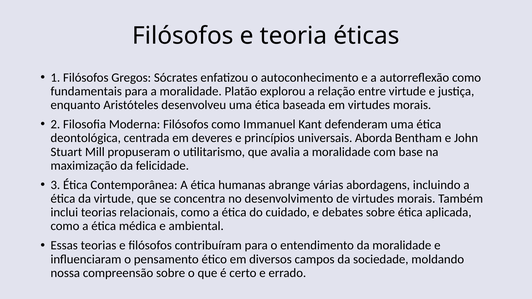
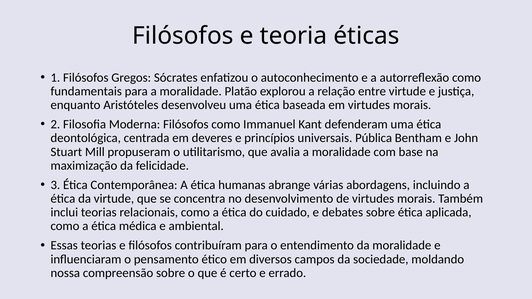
Aborda: Aborda -> Pública
